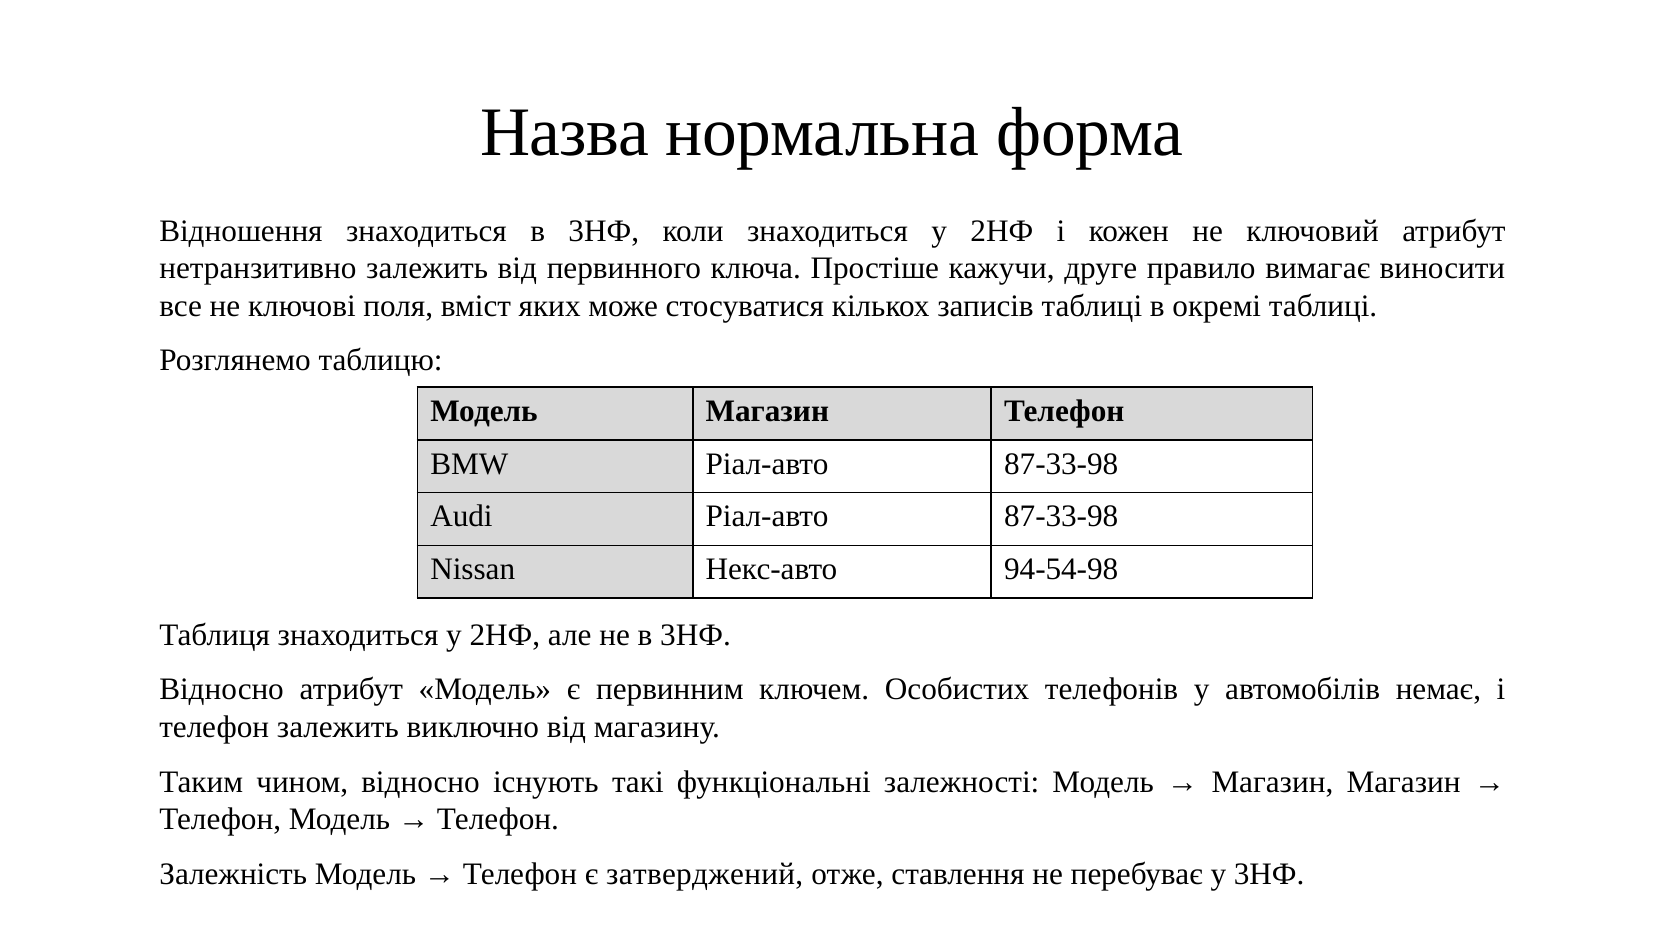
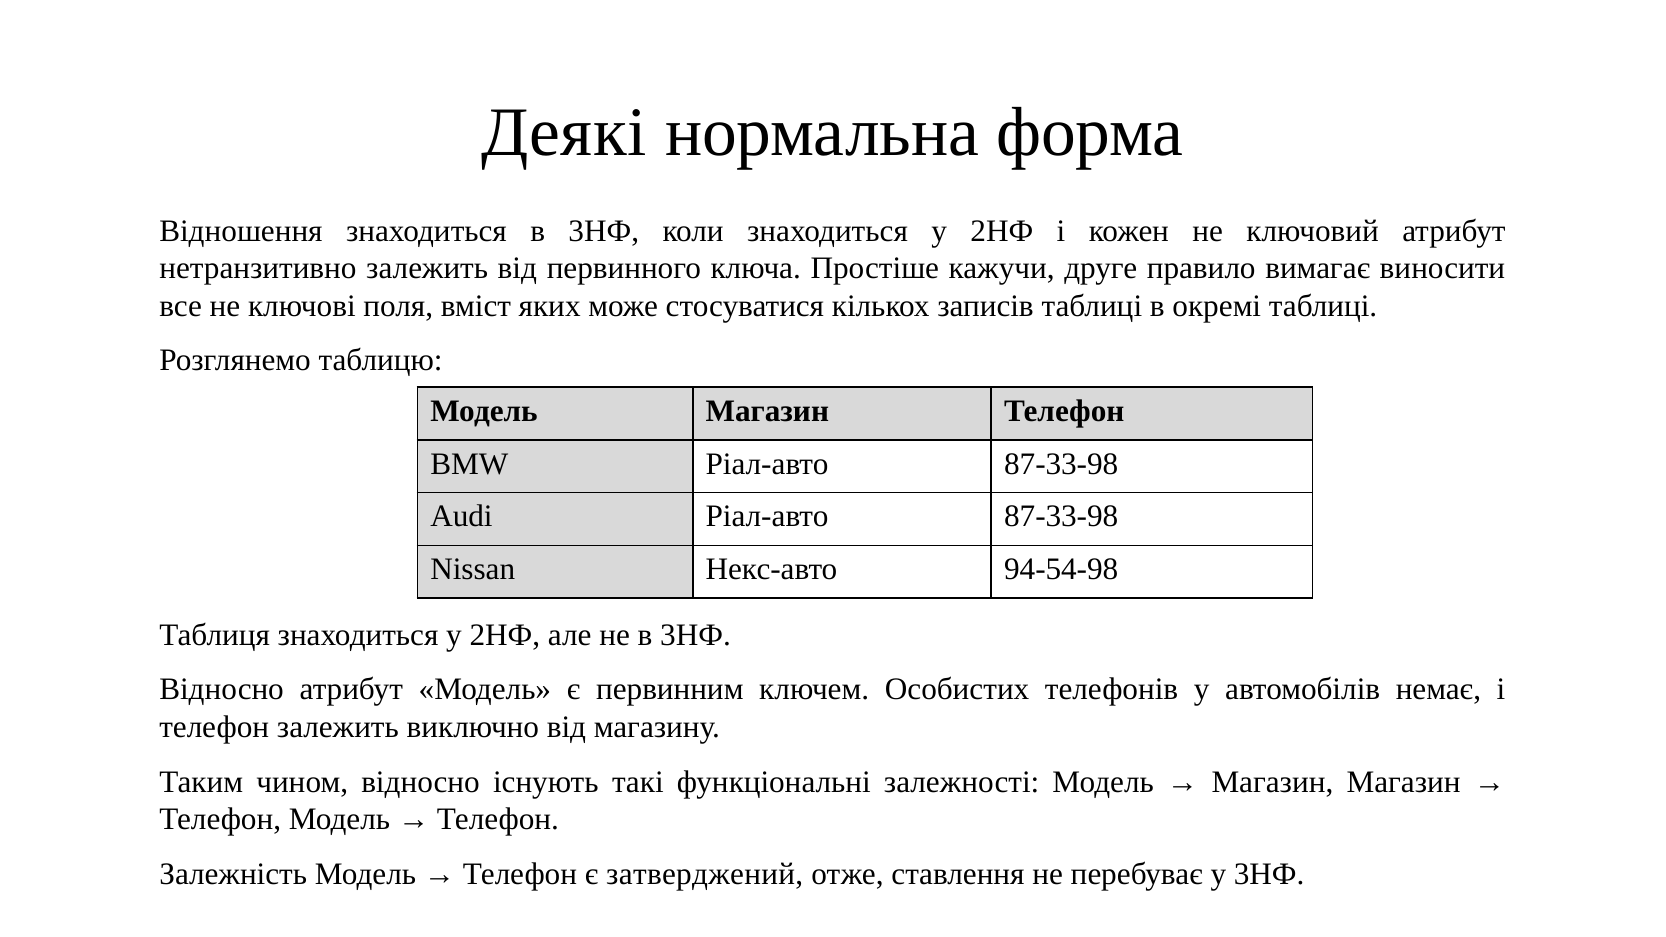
Назва: Назва -> Деякі
